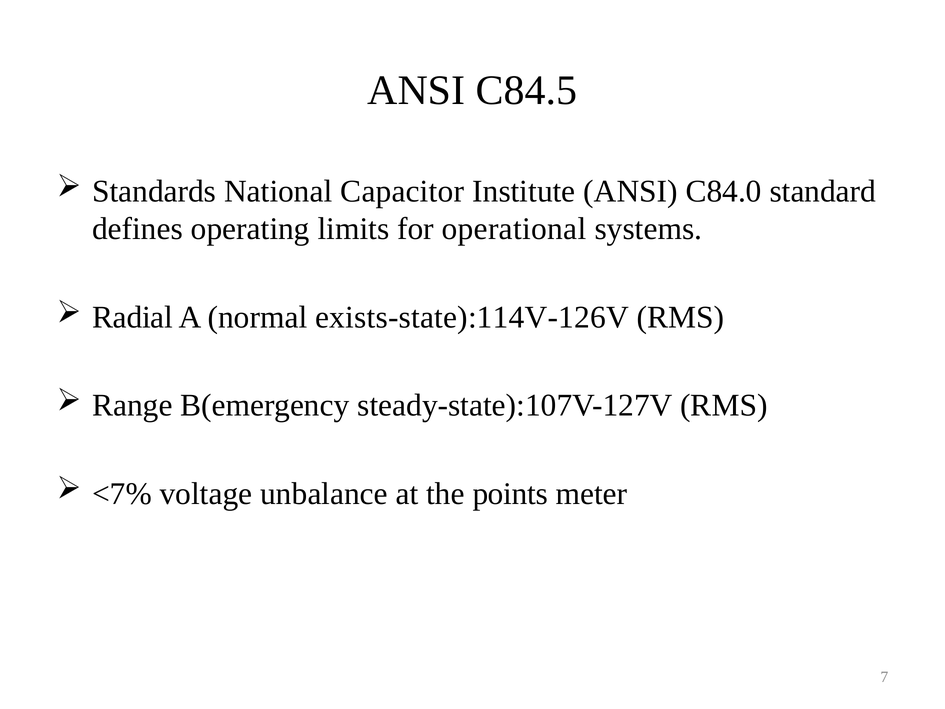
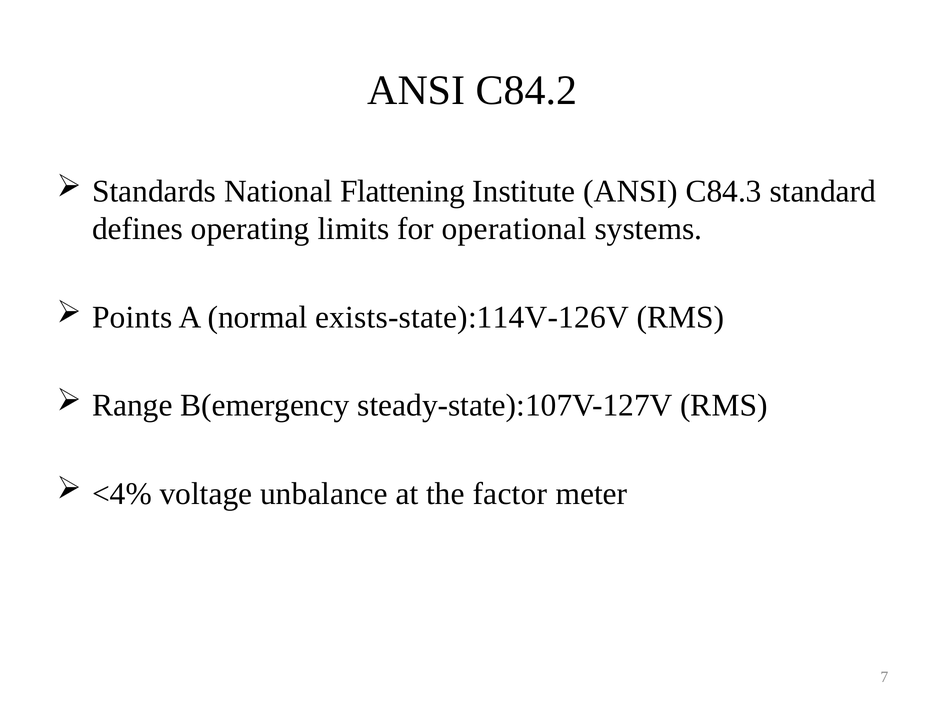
C84.5: C84.5 -> C84.2
Capacitor: Capacitor -> Flattening
C84.0: C84.0 -> C84.3
Radial: Radial -> Points
<7%: <7% -> <4%
points: points -> factor
